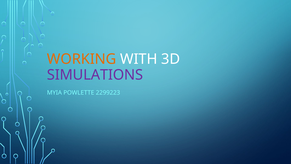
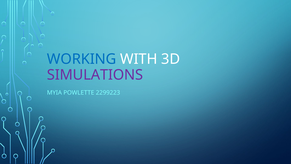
WORKING colour: orange -> blue
